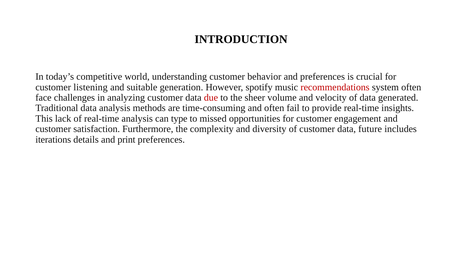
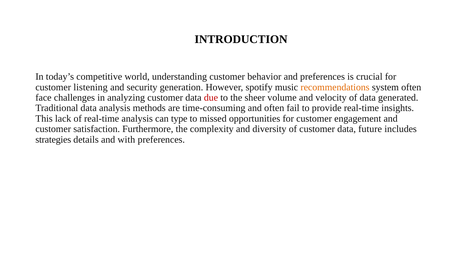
suitable: suitable -> security
recommendations colour: red -> orange
iterations: iterations -> strategies
print: print -> with
